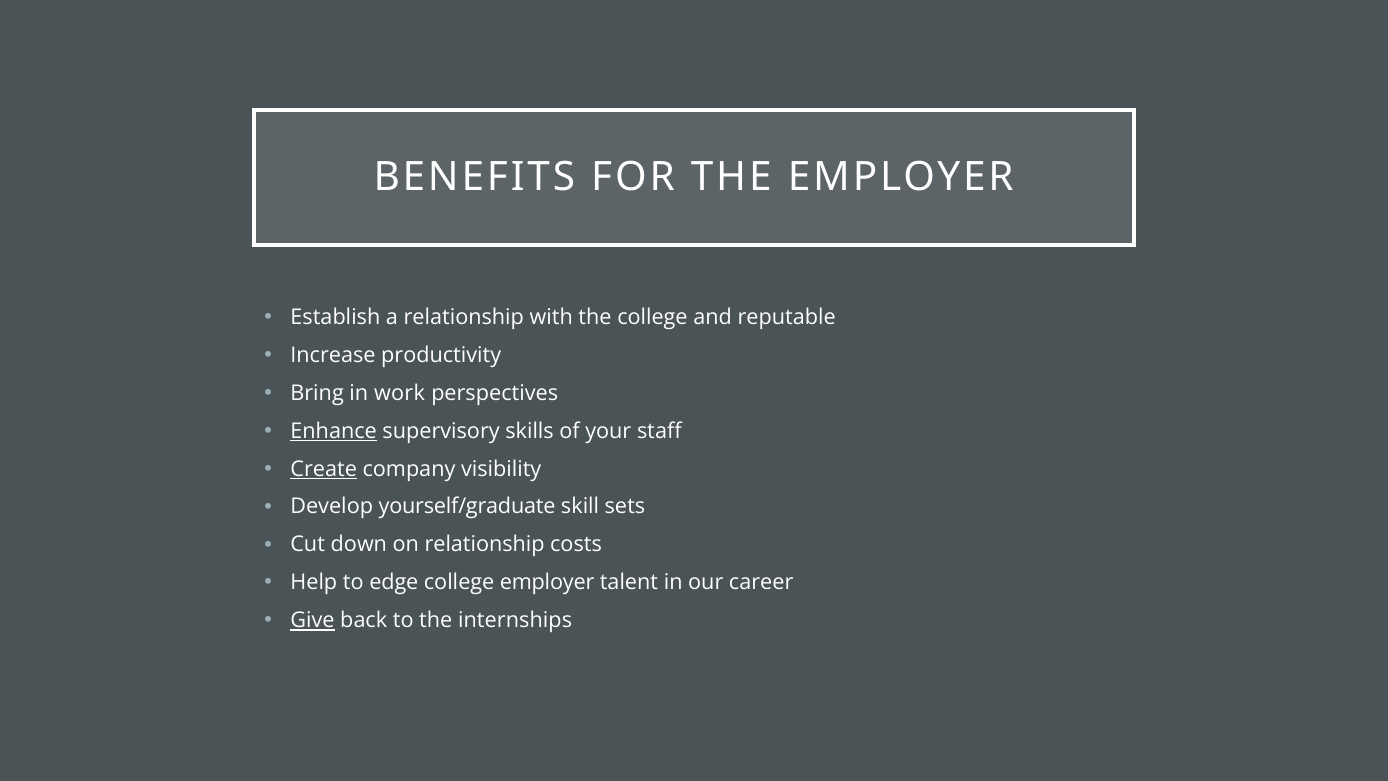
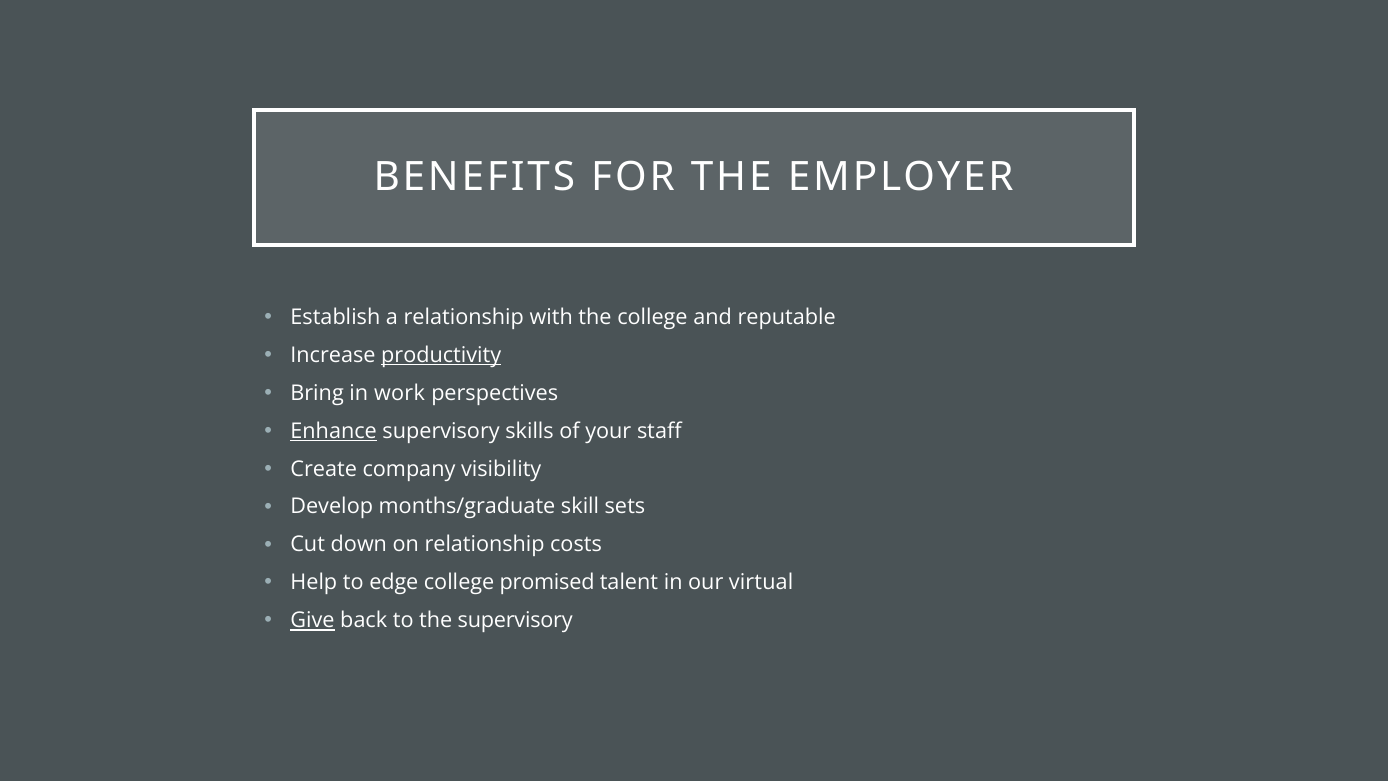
productivity underline: none -> present
Create underline: present -> none
yourself/graduate: yourself/graduate -> months/graduate
college employer: employer -> promised
career: career -> virtual
the internships: internships -> supervisory
